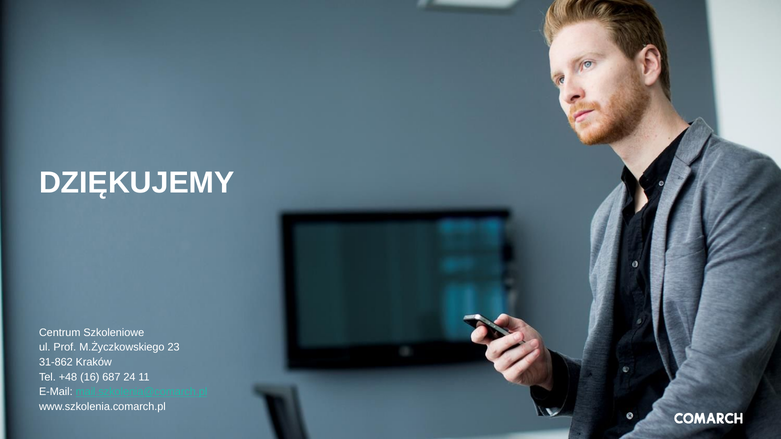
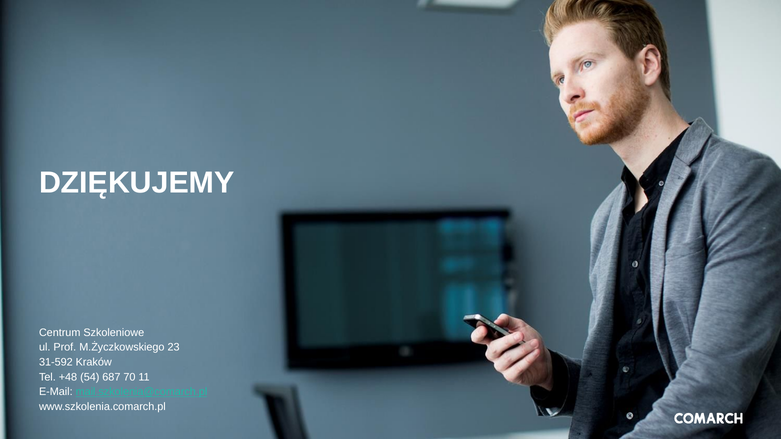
31-862: 31-862 -> 31-592
16: 16 -> 54
24: 24 -> 70
